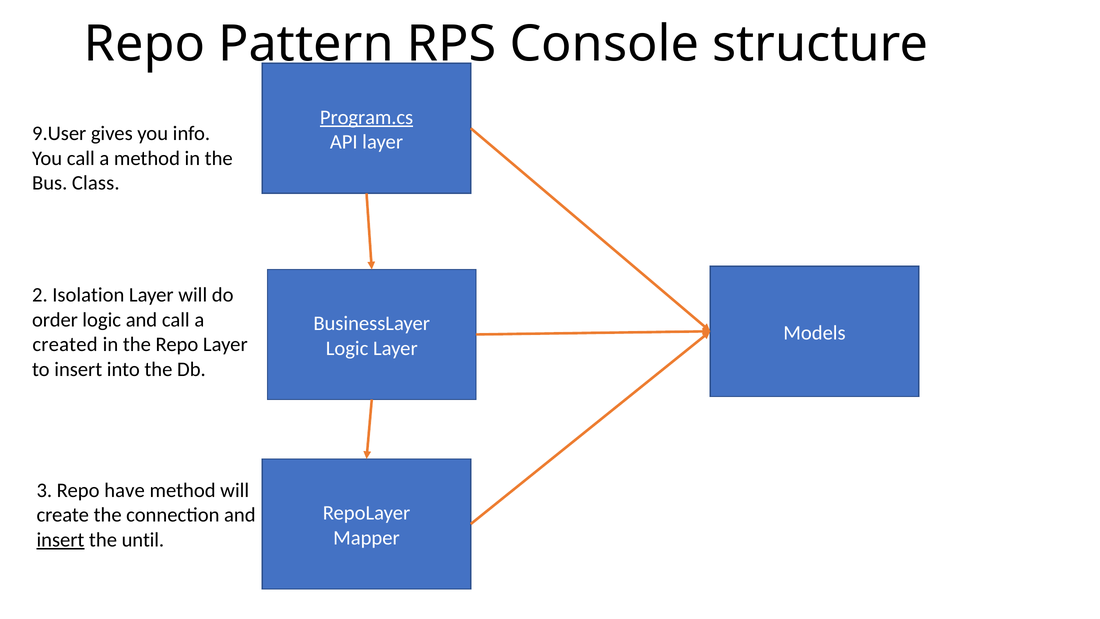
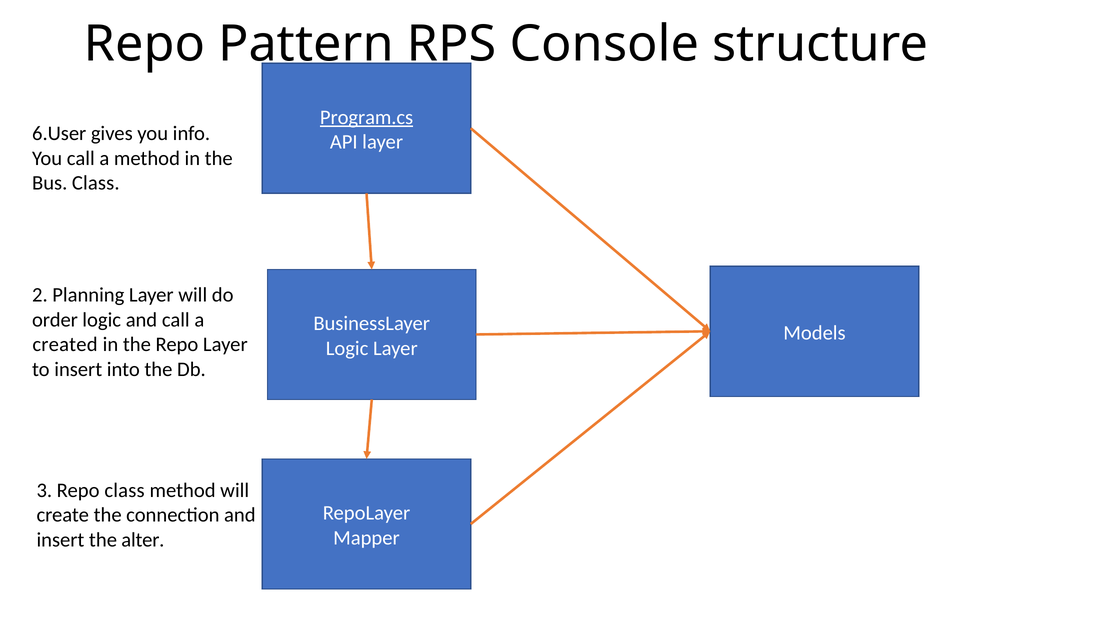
9.User: 9.User -> 6.User
Isolation: Isolation -> Planning
Repo have: have -> class
insert at (60, 540) underline: present -> none
until: until -> alter
